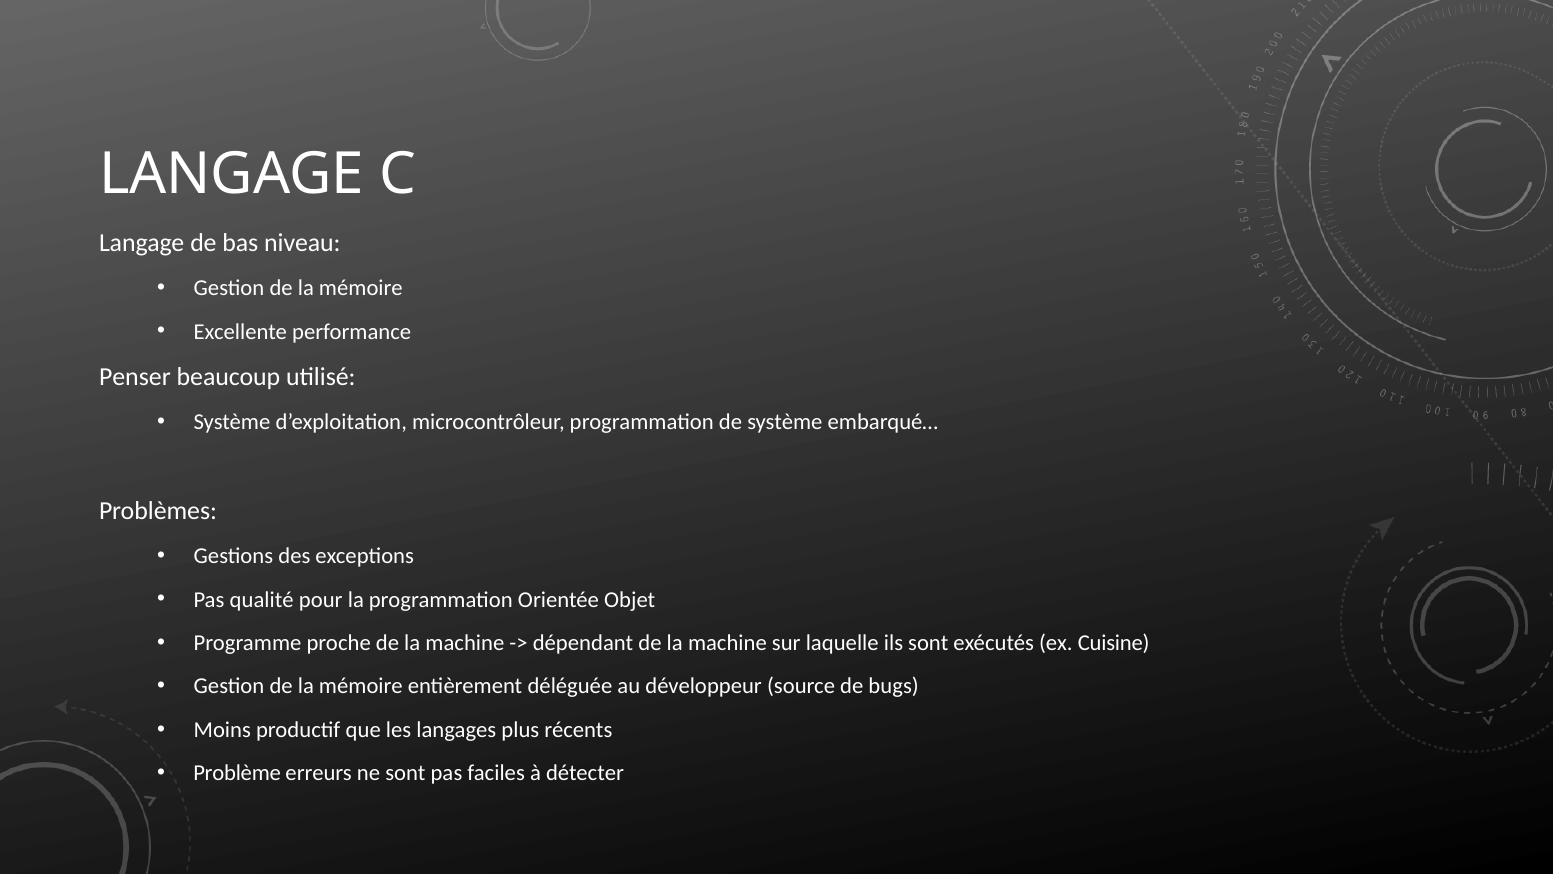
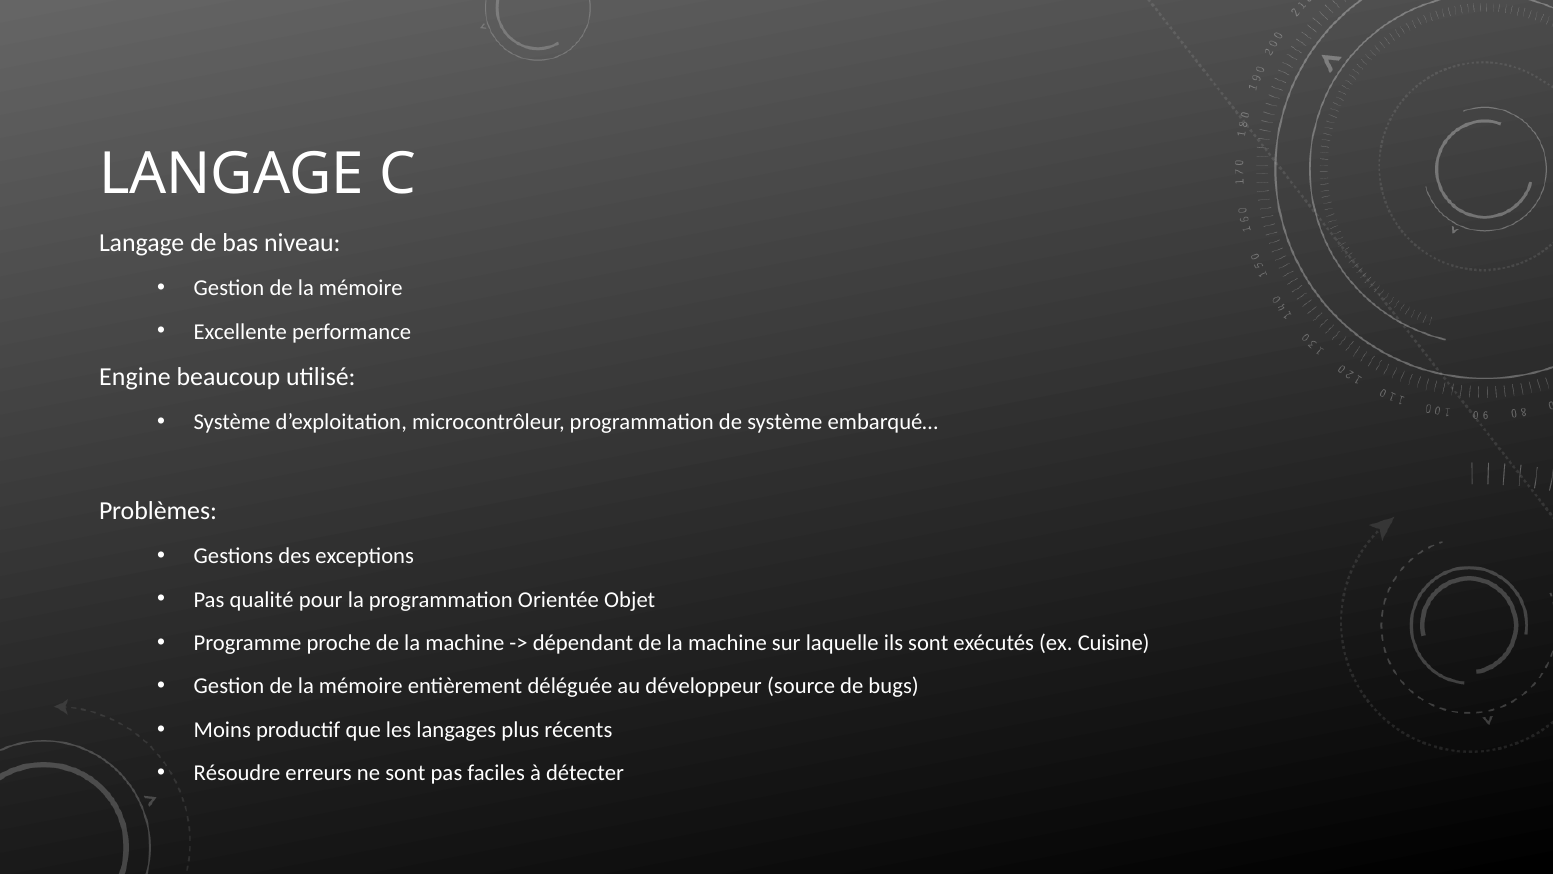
Penser: Penser -> Engine
Problème: Problème -> Résoudre
